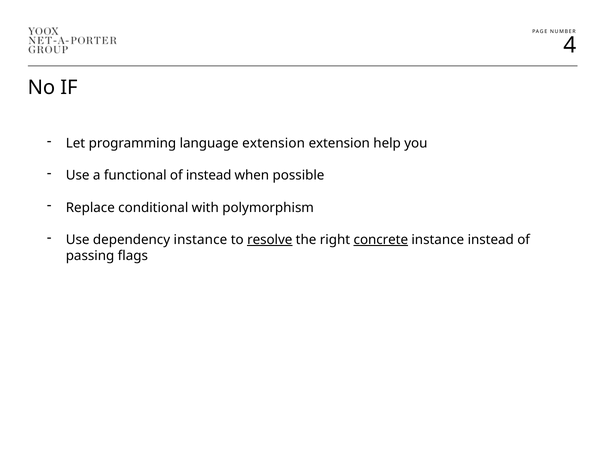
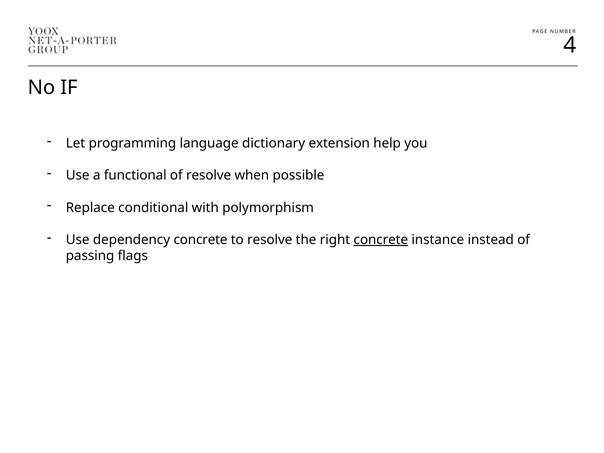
language extension: extension -> dictionary
of instead: instead -> resolve
dependency instance: instance -> concrete
resolve at (270, 240) underline: present -> none
